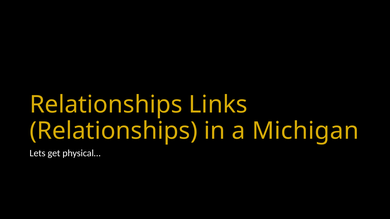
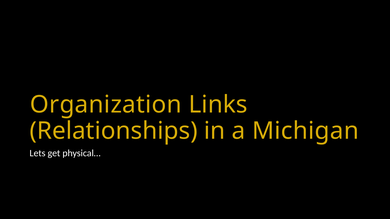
Relationships at (106, 105): Relationships -> Organization
